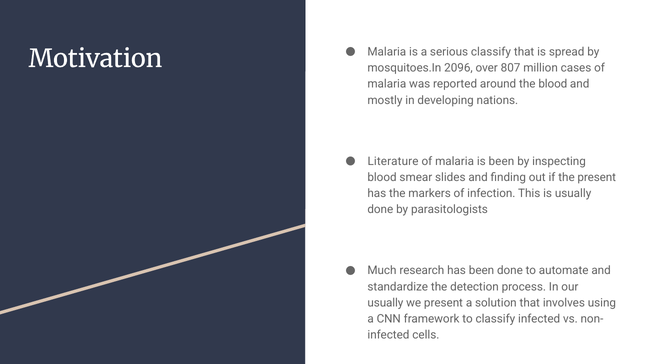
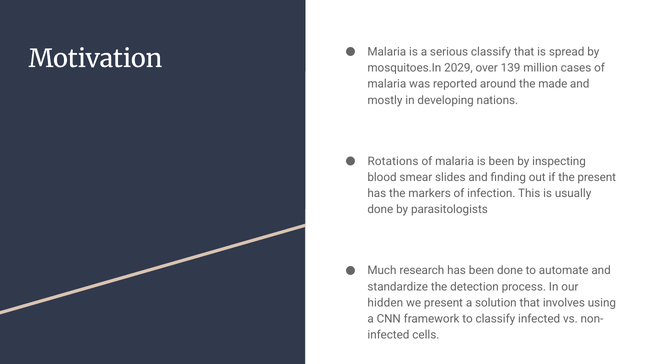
2096: 2096 -> 2029
807: 807 -> 139
the blood: blood -> made
Literature: Literature -> Rotations
usually at (385, 303): usually -> hidden
